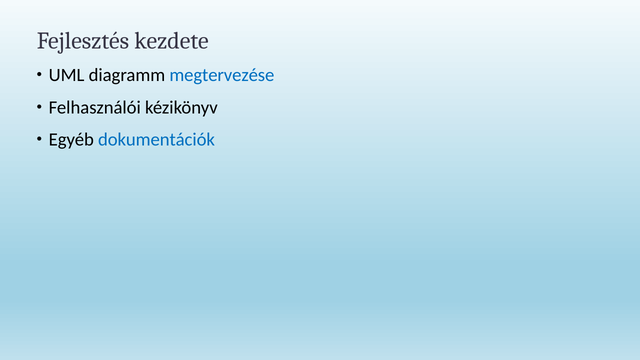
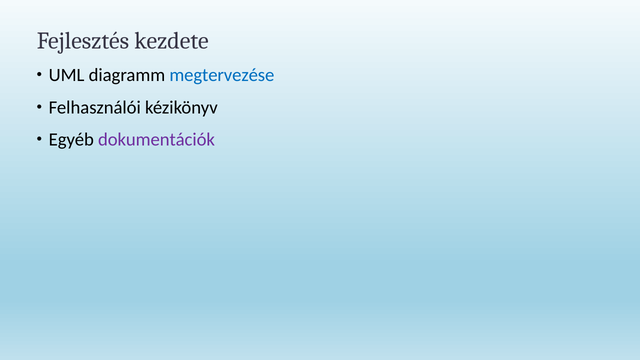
dokumentációk colour: blue -> purple
